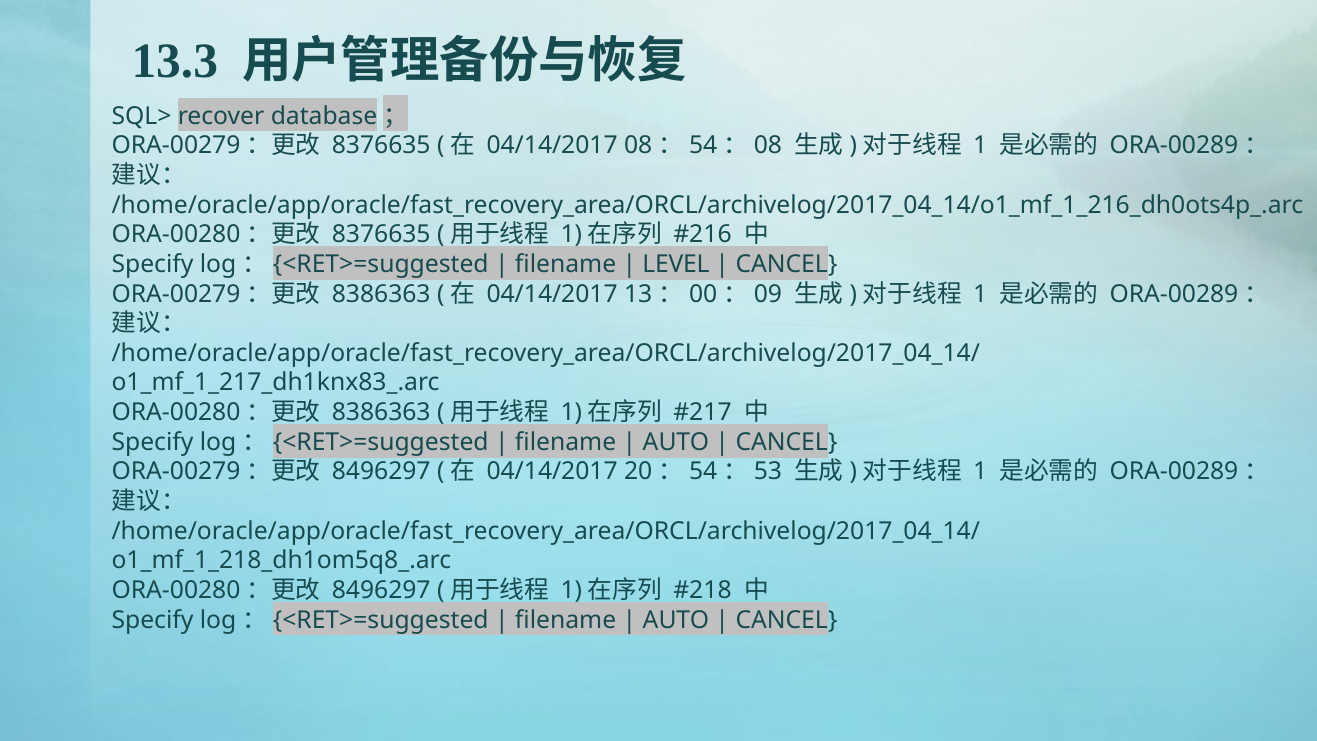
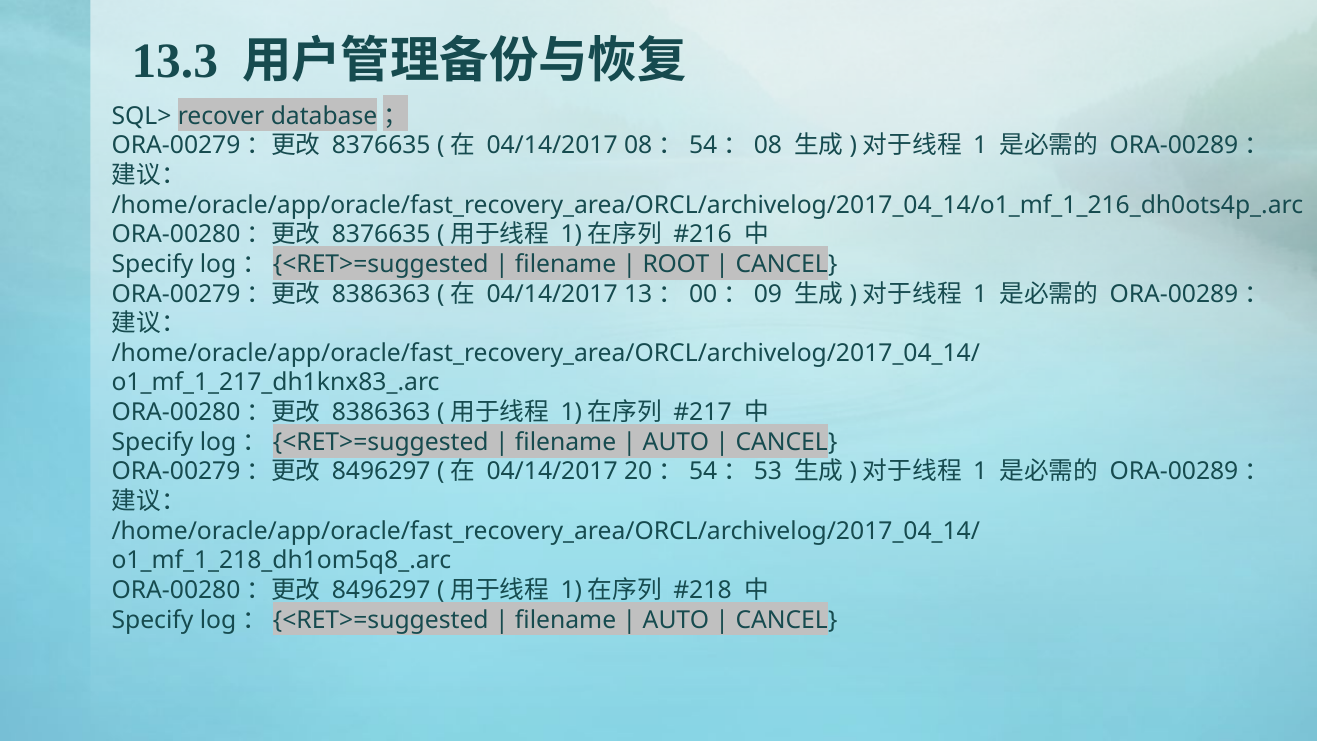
LEVEL: LEVEL -> ROOT
